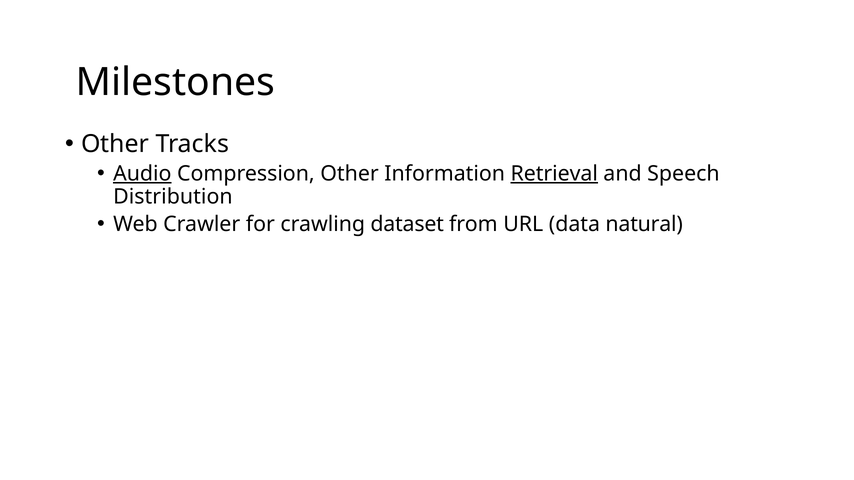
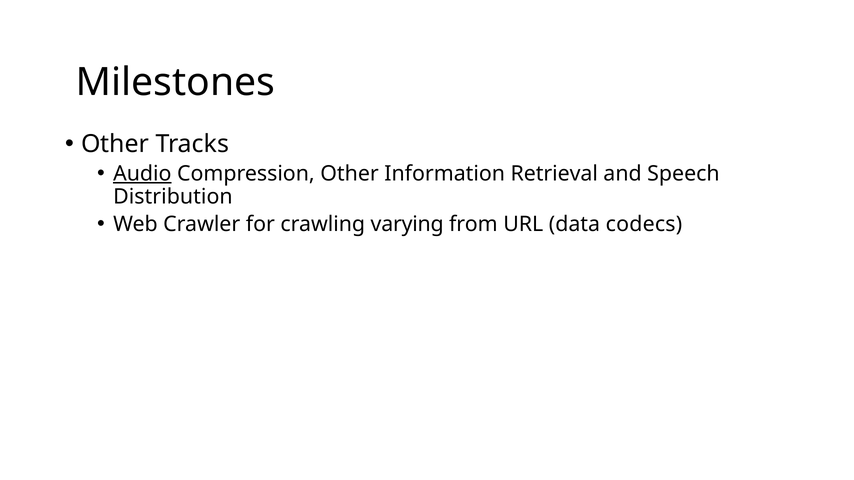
Retrieval underline: present -> none
dataset: dataset -> varying
natural: natural -> codecs
